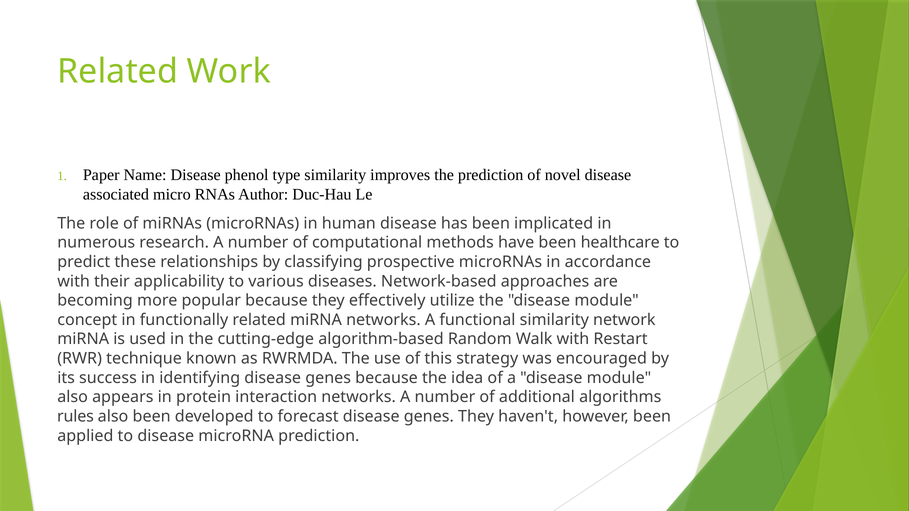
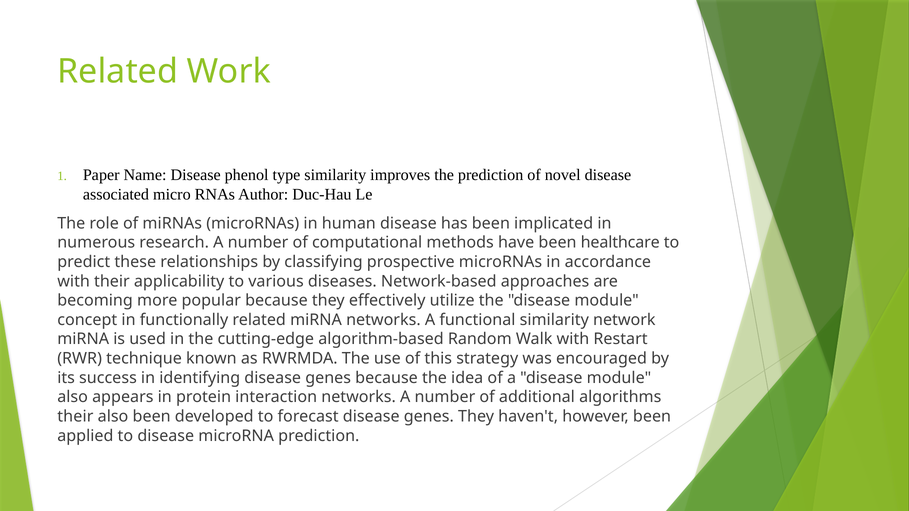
rules at (76, 417): rules -> their
